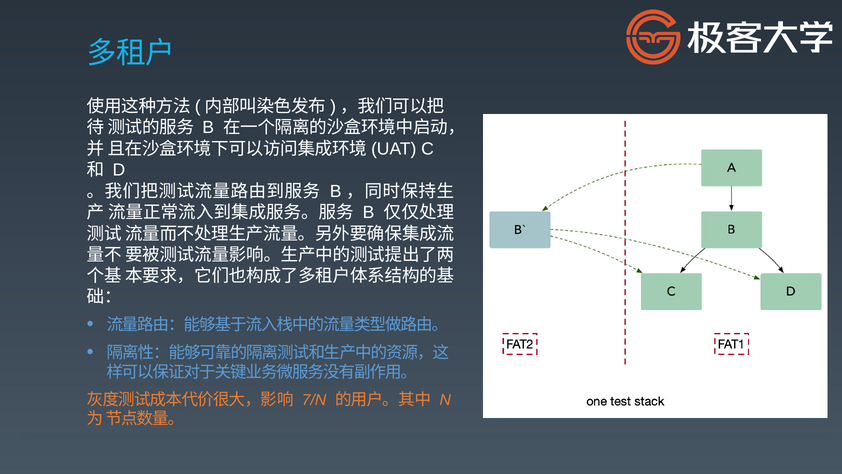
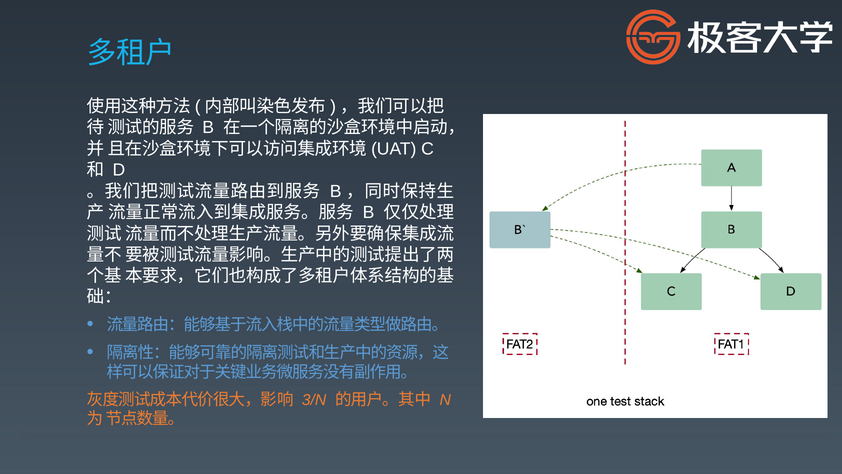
7/N: 7/N -> 3/N
